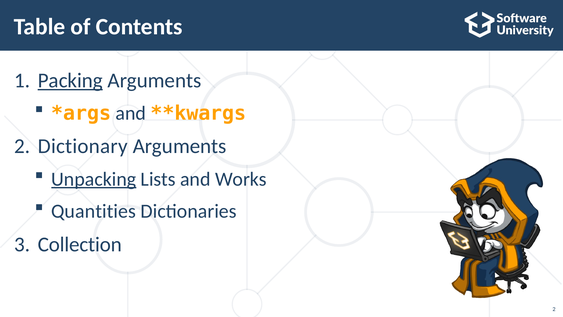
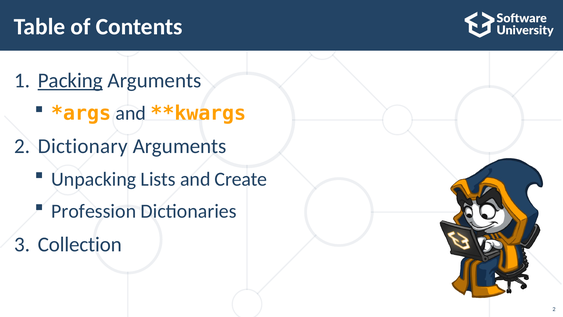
Unpacking underline: present -> none
Works: Works -> Create
Quantities: Quantities -> Profession
